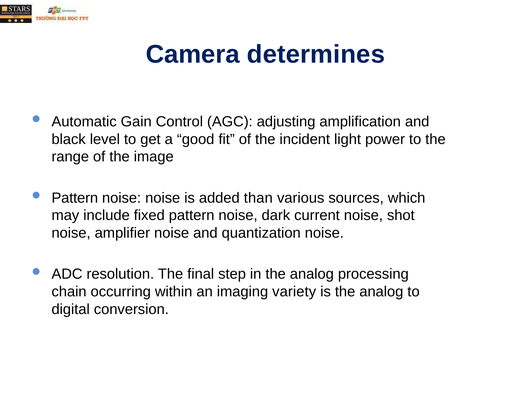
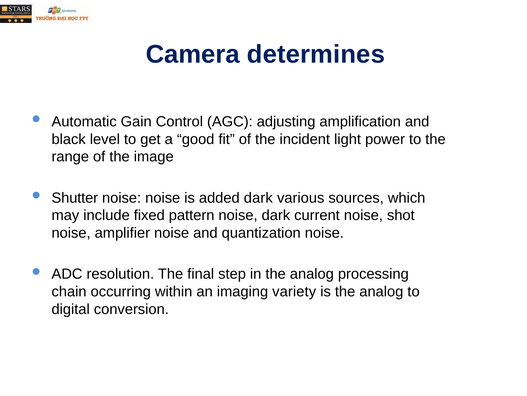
Pattern at (75, 197): Pattern -> Shutter
added than: than -> dark
